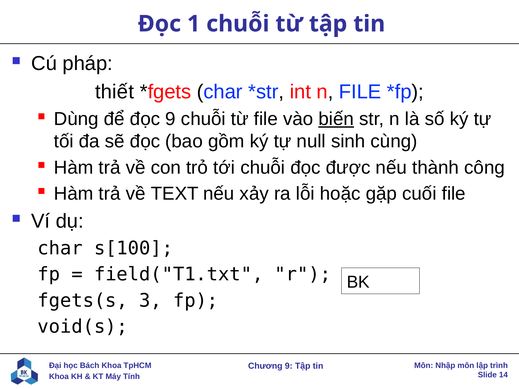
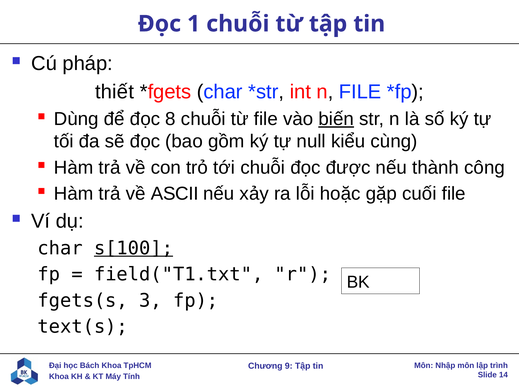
đọc 9: 9 -> 8
sinh: sinh -> kiểu
TEXT: TEXT -> ASCII
s[100 underline: none -> present
void(s: void(s -> text(s
